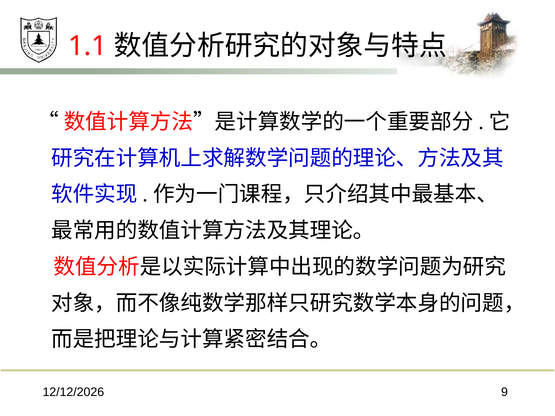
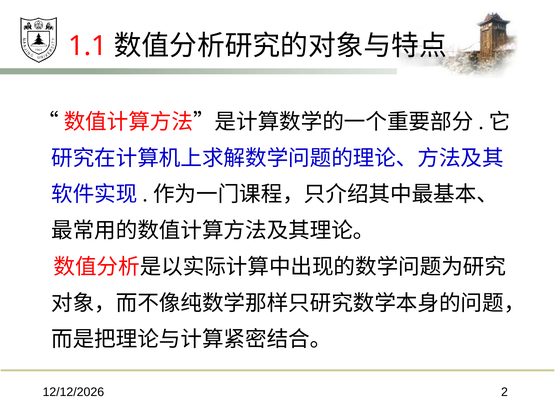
9: 9 -> 2
